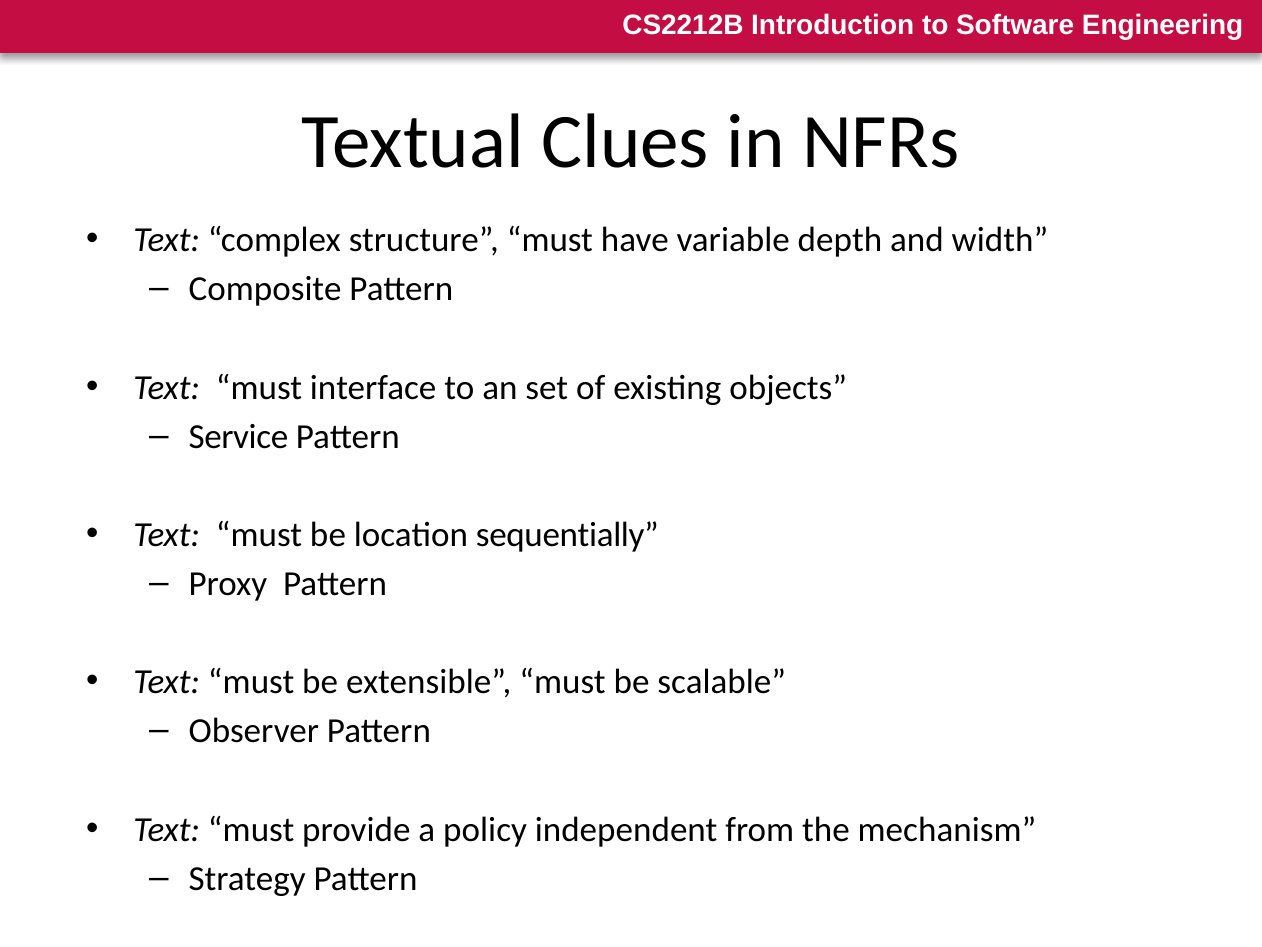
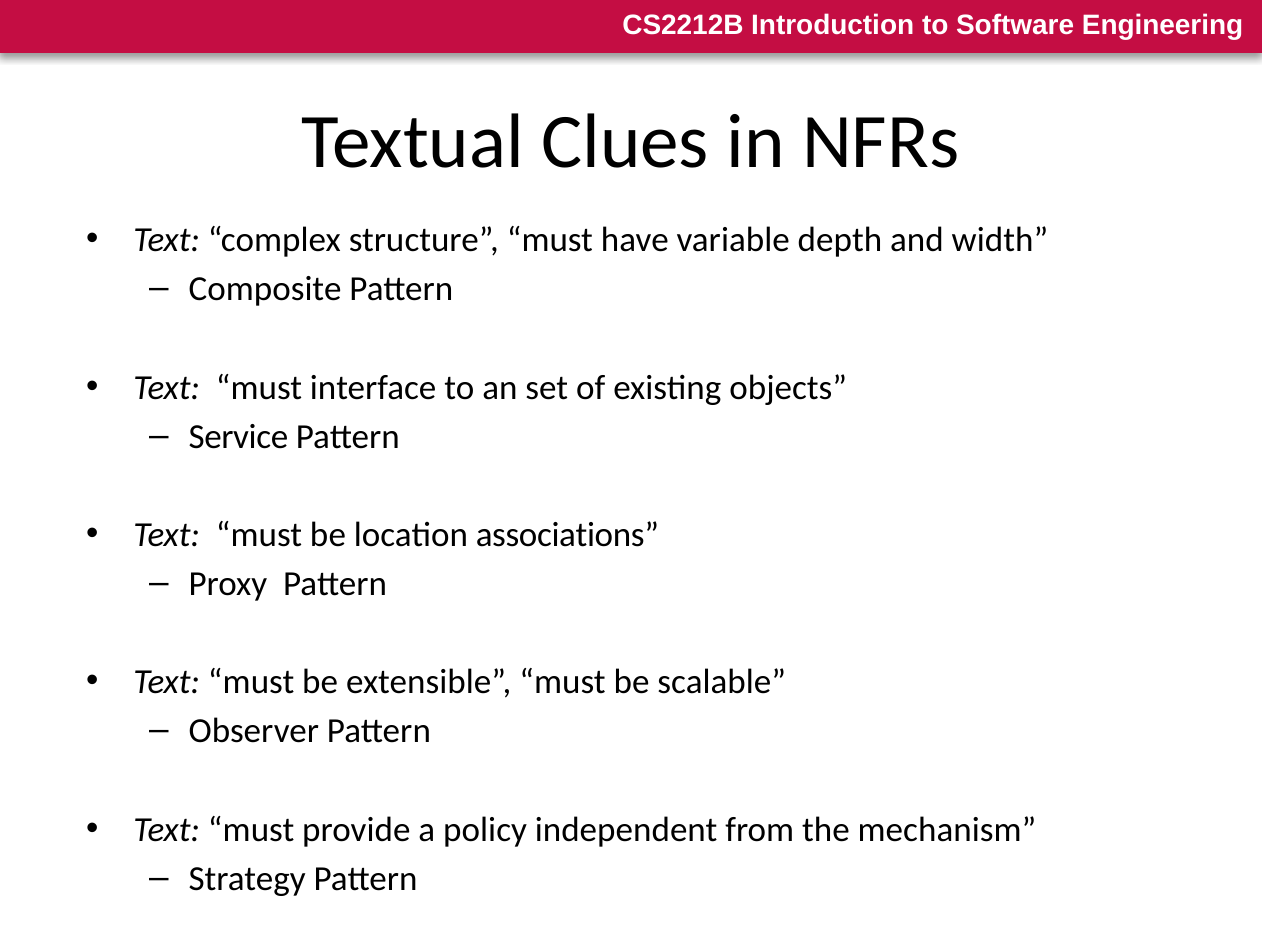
sequentially: sequentially -> associations
